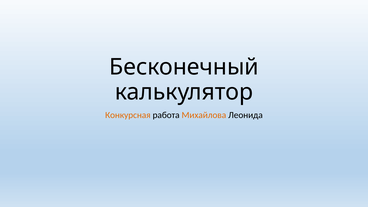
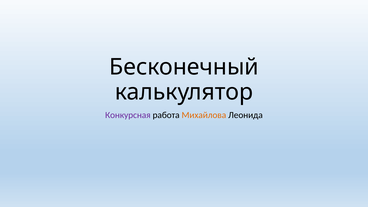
Конкурсная colour: orange -> purple
